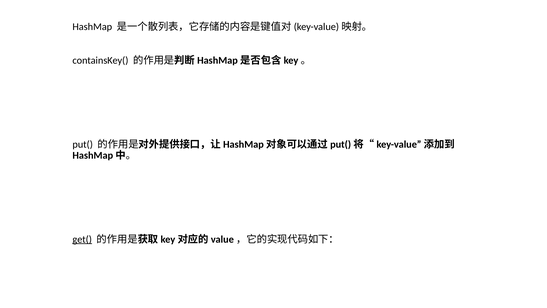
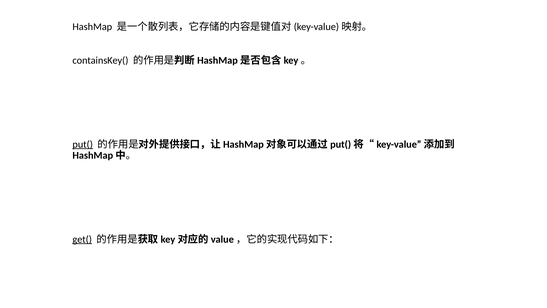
put( underline: none -> present
